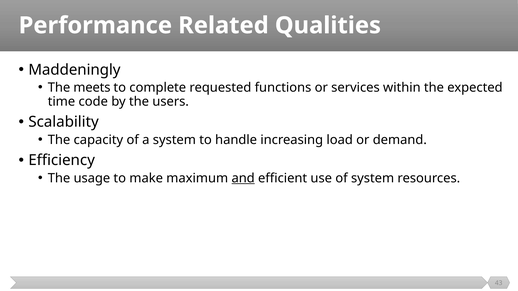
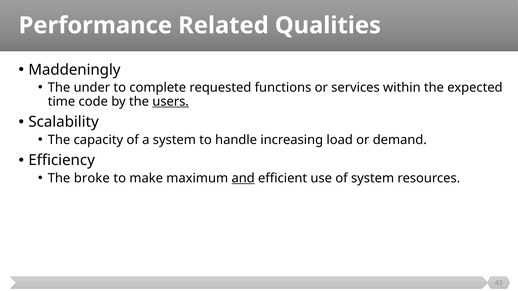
meets: meets -> under
users underline: none -> present
usage: usage -> broke
